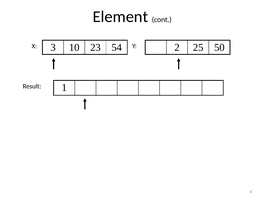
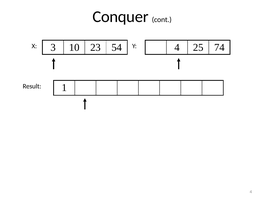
Element: Element -> Conquer
54 2: 2 -> 4
50: 50 -> 74
